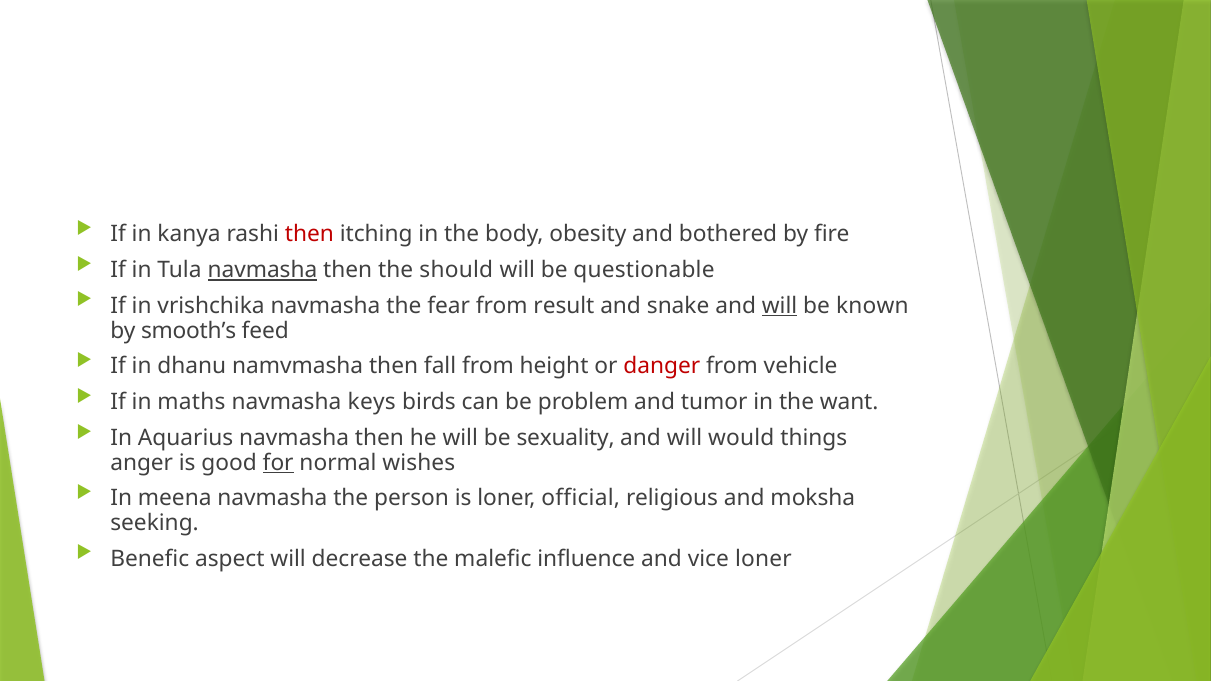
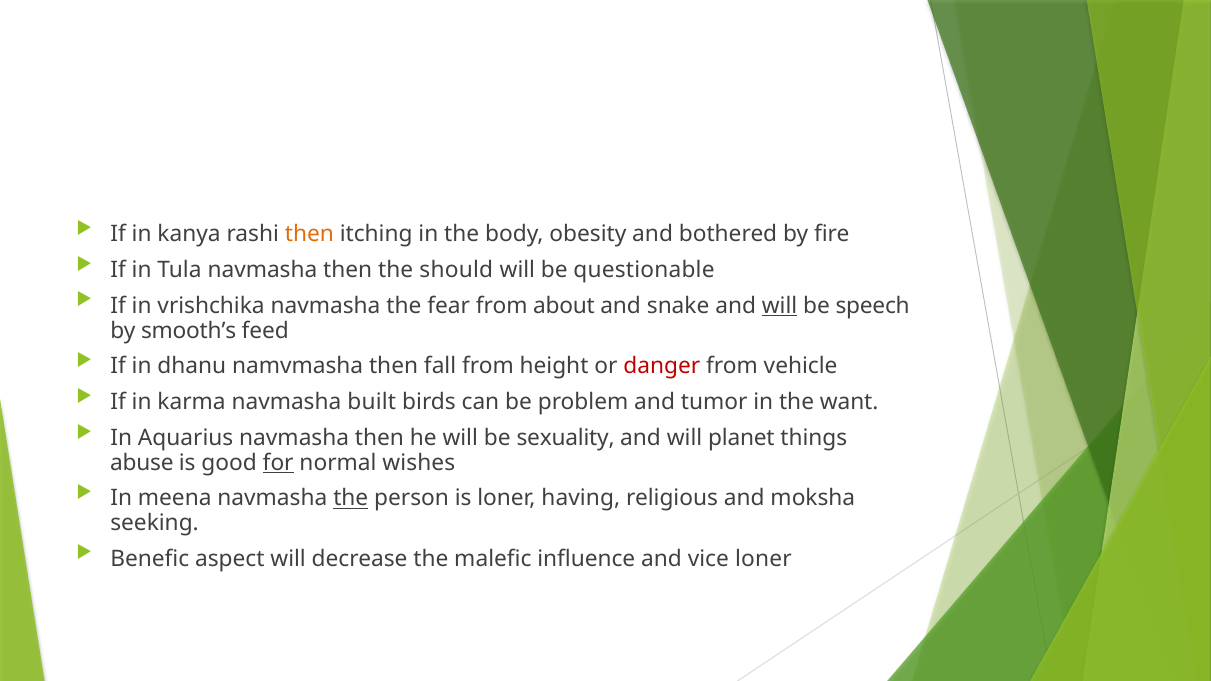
then at (309, 234) colour: red -> orange
navmasha at (262, 270) underline: present -> none
result: result -> about
known: known -> speech
maths: maths -> karma
keys: keys -> built
would: would -> planet
anger: anger -> abuse
the at (351, 499) underline: none -> present
official: official -> having
